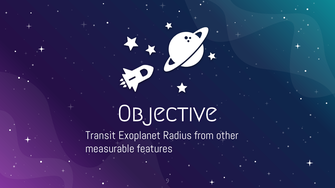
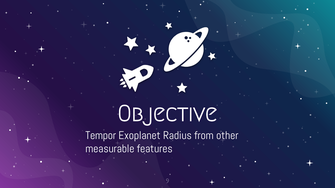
Transit: Transit -> Tempor
